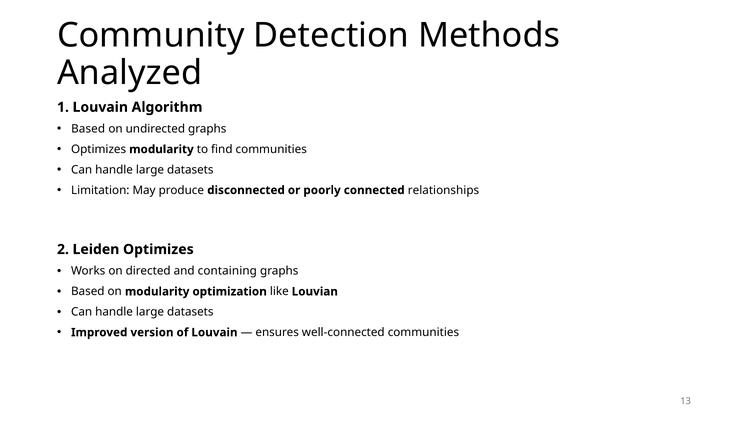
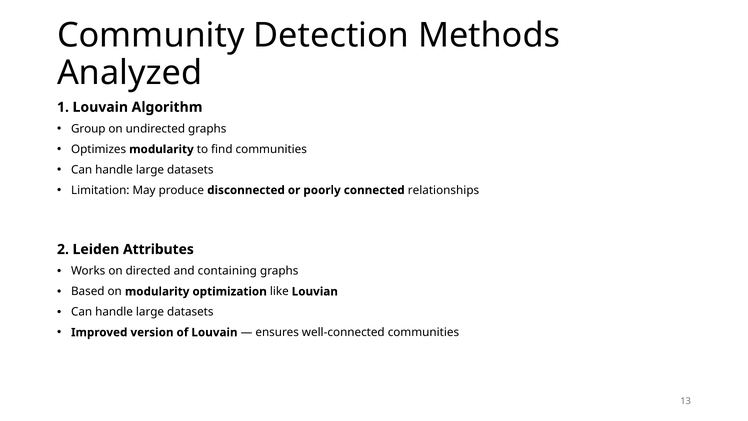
Based at (88, 129): Based -> Group
Leiden Optimizes: Optimizes -> Attributes
